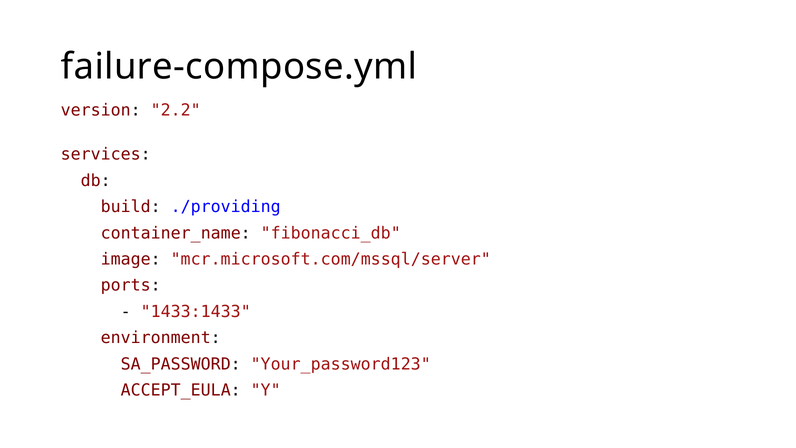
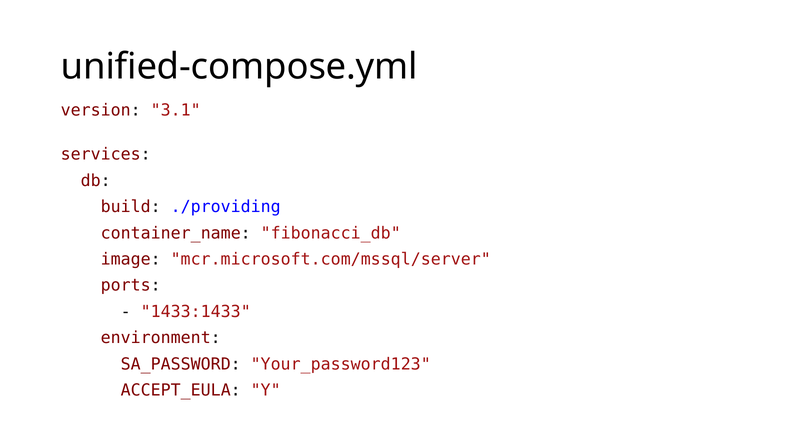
failure-compose.yml: failure-compose.yml -> unified-compose.yml
2.2: 2.2 -> 3.1
